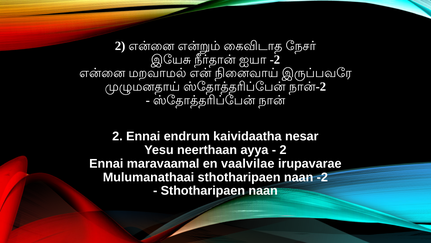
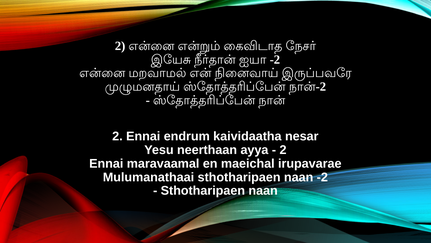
vaalvilae: vaalvilae -> maeichal
